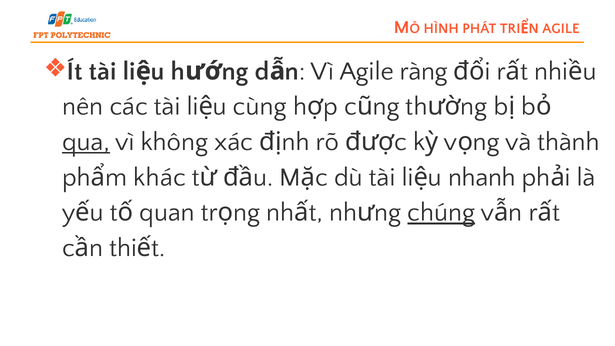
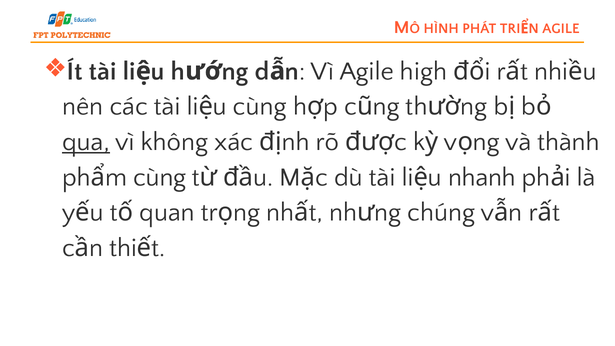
ràng: ràng -> high
khác at (160, 177): khác -> cùng
chúng underline: present -> none
